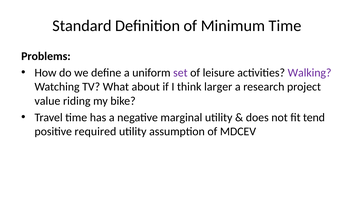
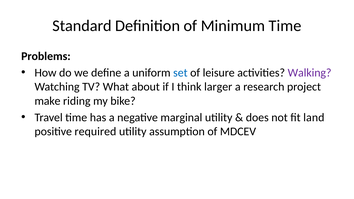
set colour: purple -> blue
value: value -> make
tend: tend -> land
